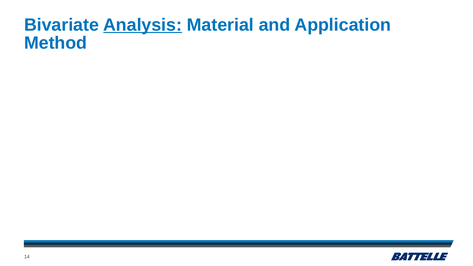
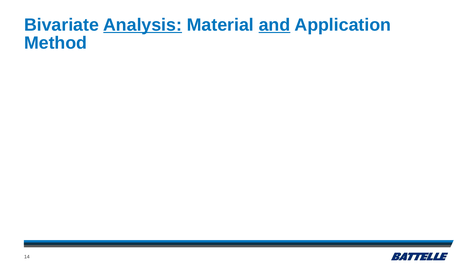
and underline: none -> present
